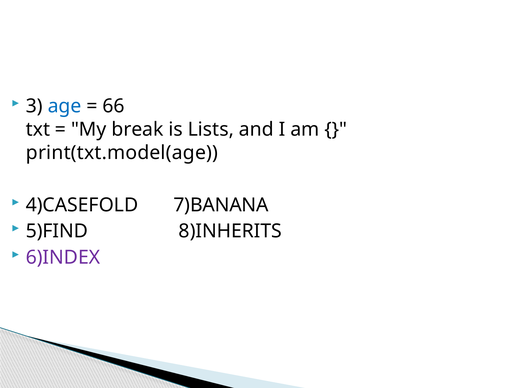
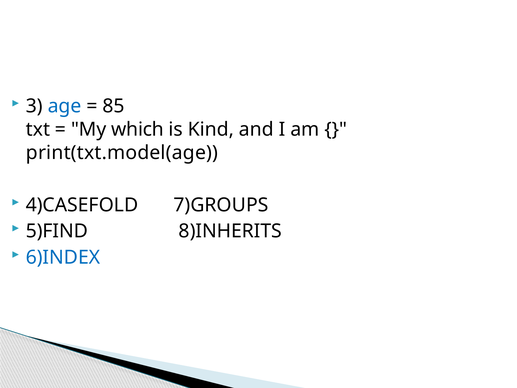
66: 66 -> 85
break: break -> which
Lists: Lists -> Kind
7)BANANA: 7)BANANA -> 7)GROUPS
6)INDEX colour: purple -> blue
